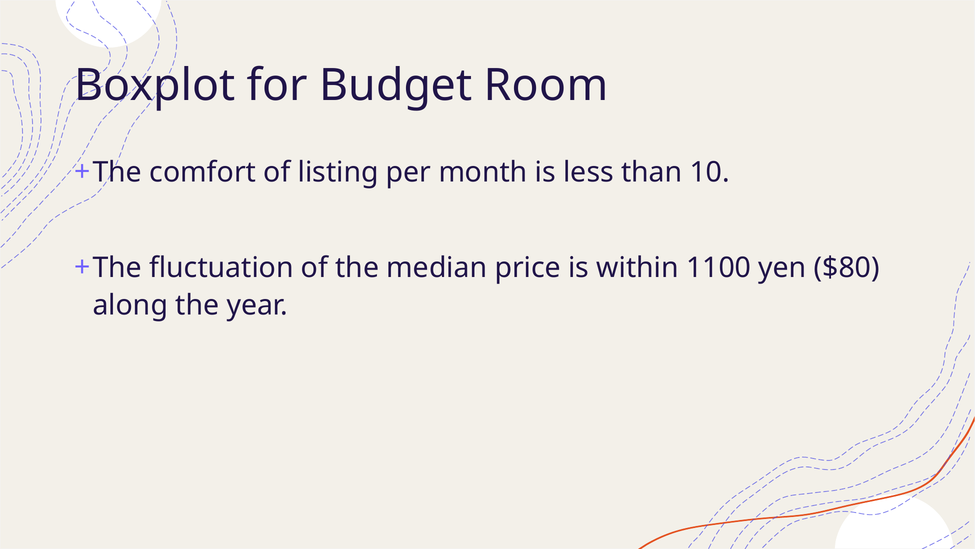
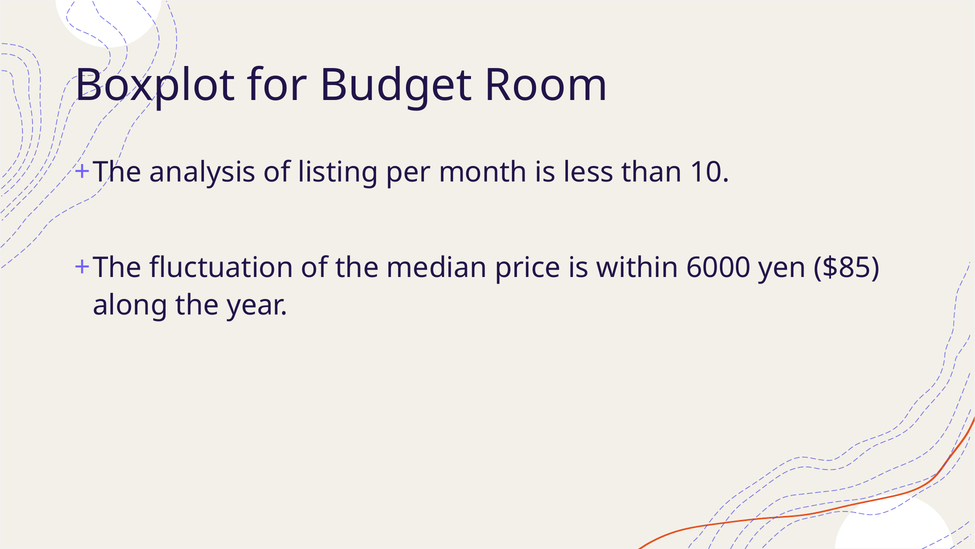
comfort: comfort -> analysis
1100: 1100 -> 6000
$80: $80 -> $85
